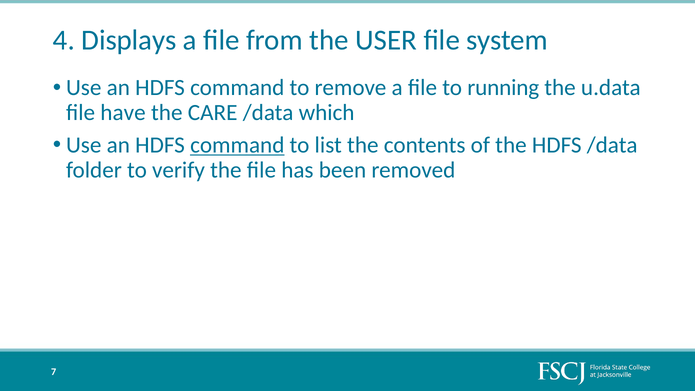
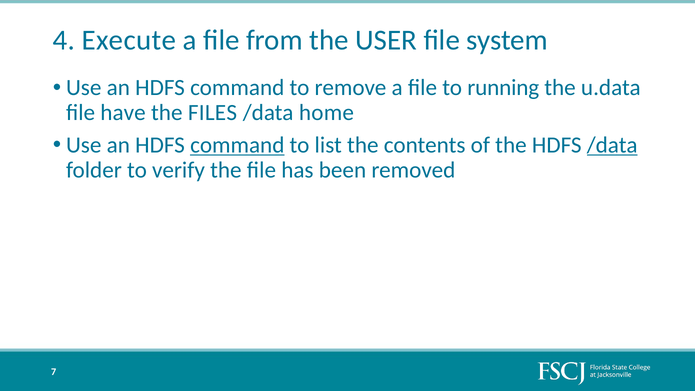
Displays: Displays -> Execute
CARE: CARE -> FILES
which: which -> home
/data at (612, 145) underline: none -> present
